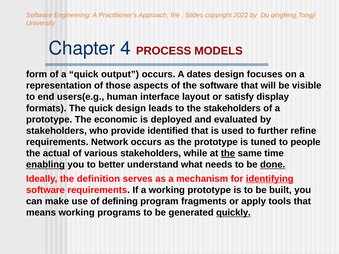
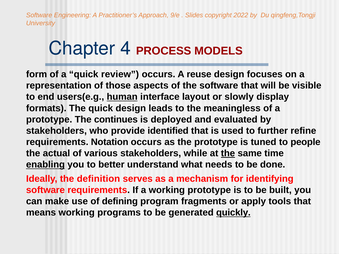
output: output -> review
dates: dates -> reuse
human underline: none -> present
satisfy: satisfy -> slowly
the stakeholders: stakeholders -> meaningless
economic: economic -> continues
Network: Network -> Notation
done underline: present -> none
identifying underline: present -> none
